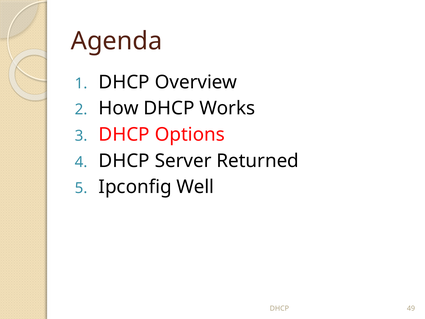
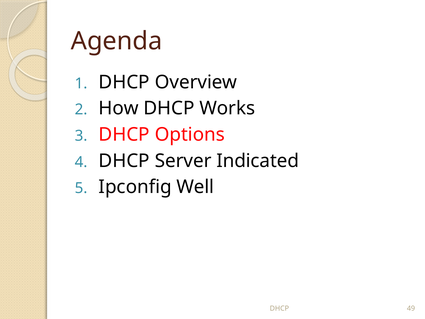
Returned: Returned -> Indicated
